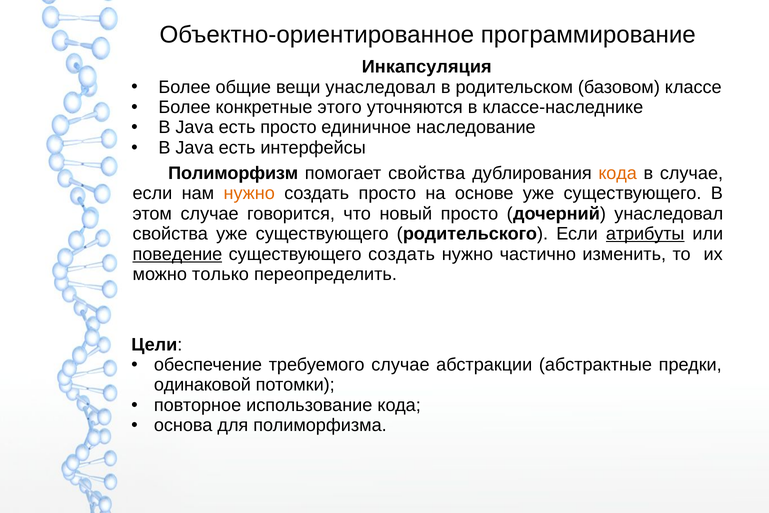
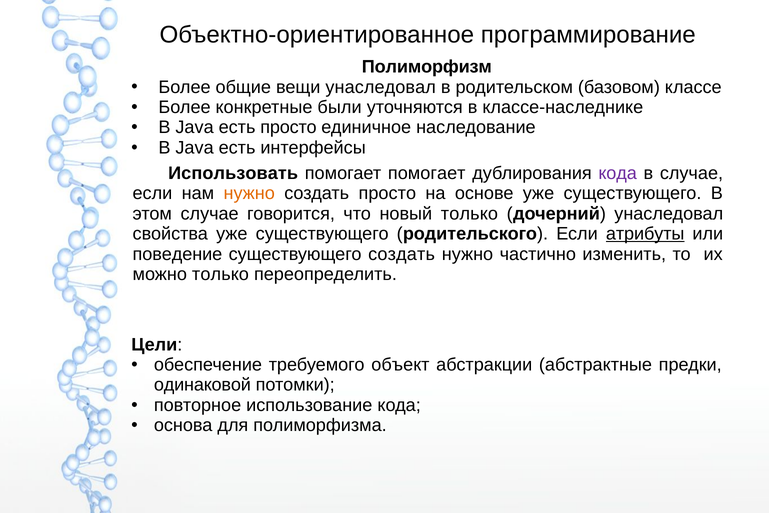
Инкапсуляция: Инкапсуляция -> Полиморфизм
этого: этого -> были
Полиморфизм: Полиморфизм -> Использовать
помогает свойства: свойства -> помогает
кода at (618, 173) colour: orange -> purple
новый просто: просто -> только
поведение underline: present -> none
требуемого случае: случае -> объект
